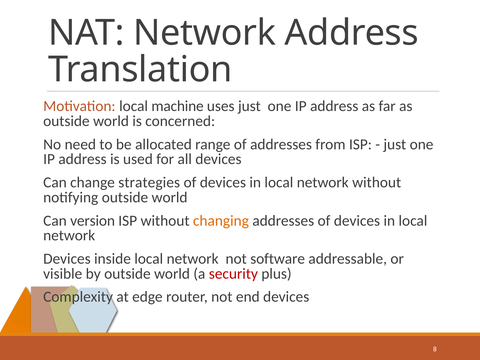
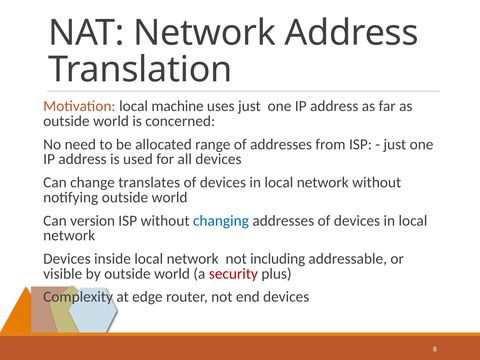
strategies: strategies -> translates
changing colour: orange -> blue
software: software -> including
